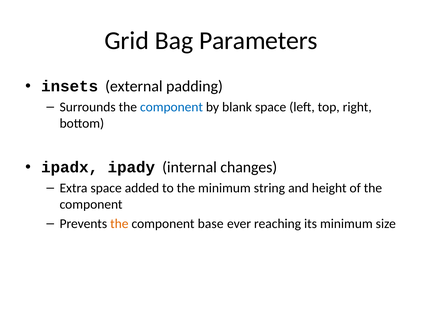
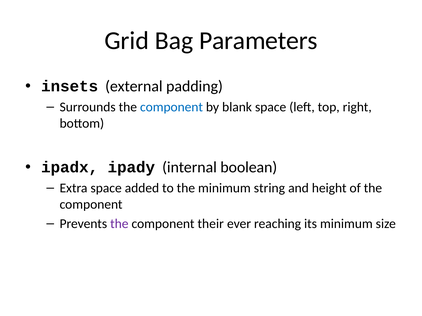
changes: changes -> boolean
the at (119, 224) colour: orange -> purple
base: base -> their
